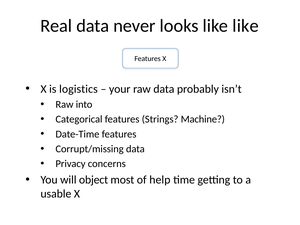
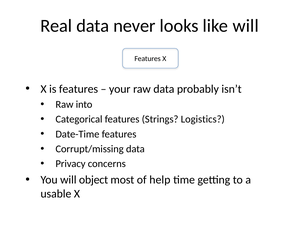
like like: like -> will
is logistics: logistics -> features
Machine: Machine -> Logistics
